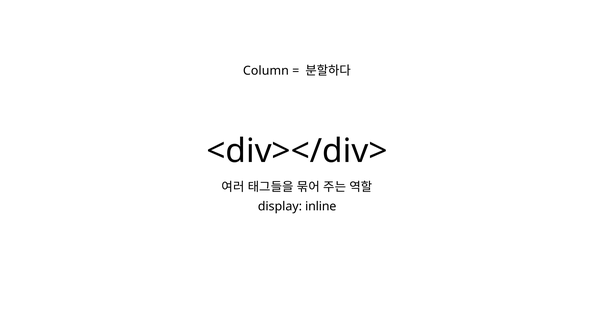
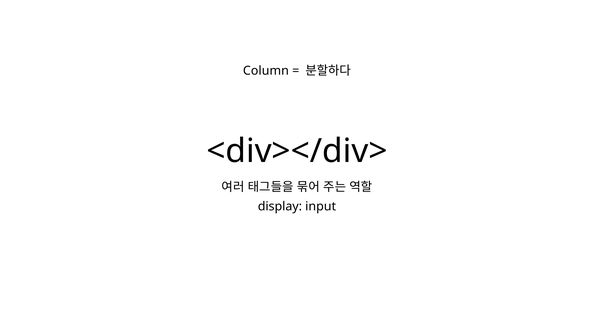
inline: inline -> input
